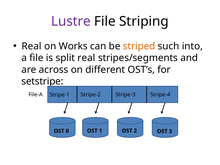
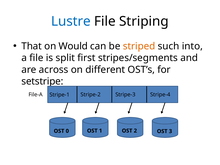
Lustre colour: purple -> blue
Real at (32, 46): Real -> That
Works: Works -> Would
split real: real -> first
